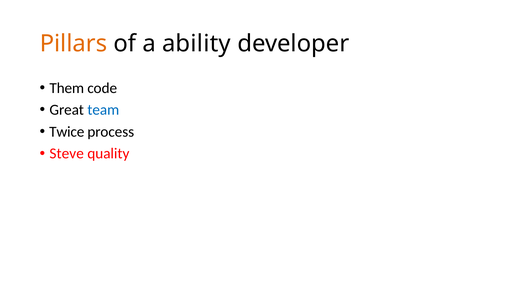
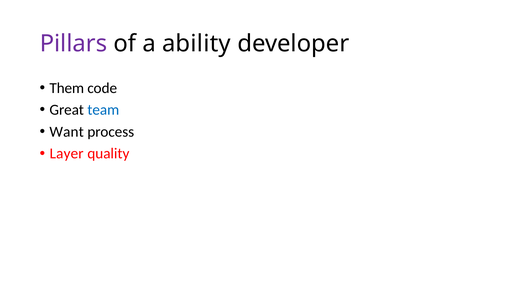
Pillars colour: orange -> purple
Twice: Twice -> Want
Steve: Steve -> Layer
